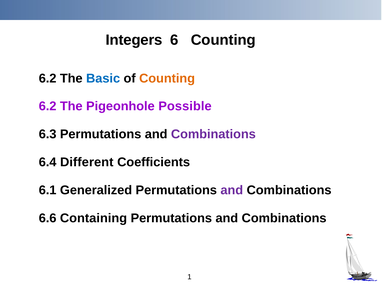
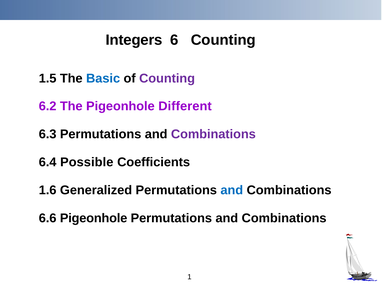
6.2 at (48, 78): 6.2 -> 1.5
Counting at (167, 78) colour: orange -> purple
Possible: Possible -> Different
Different: Different -> Possible
6.1: 6.1 -> 1.6
and at (232, 191) colour: purple -> blue
6.6 Containing: Containing -> Pigeonhole
